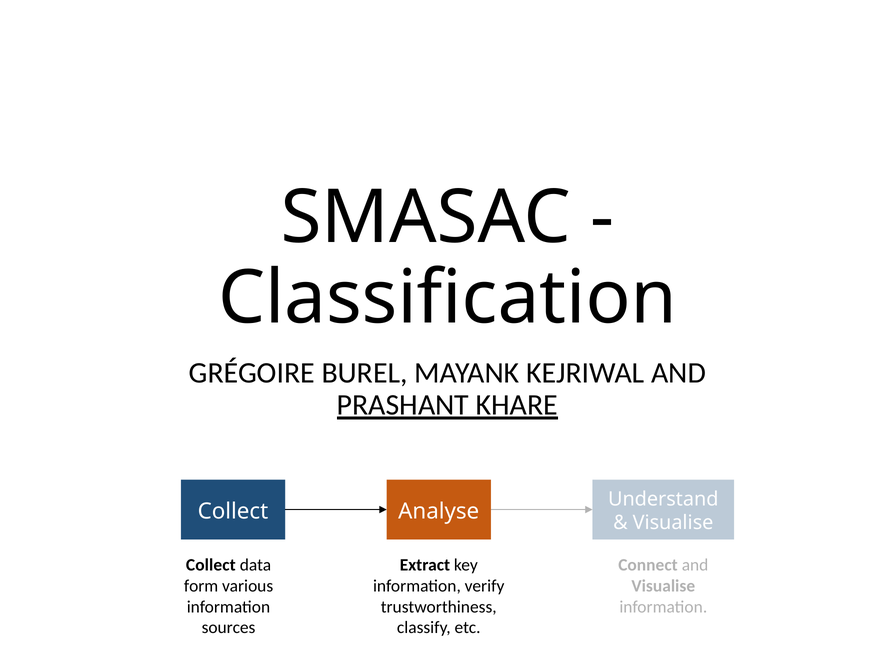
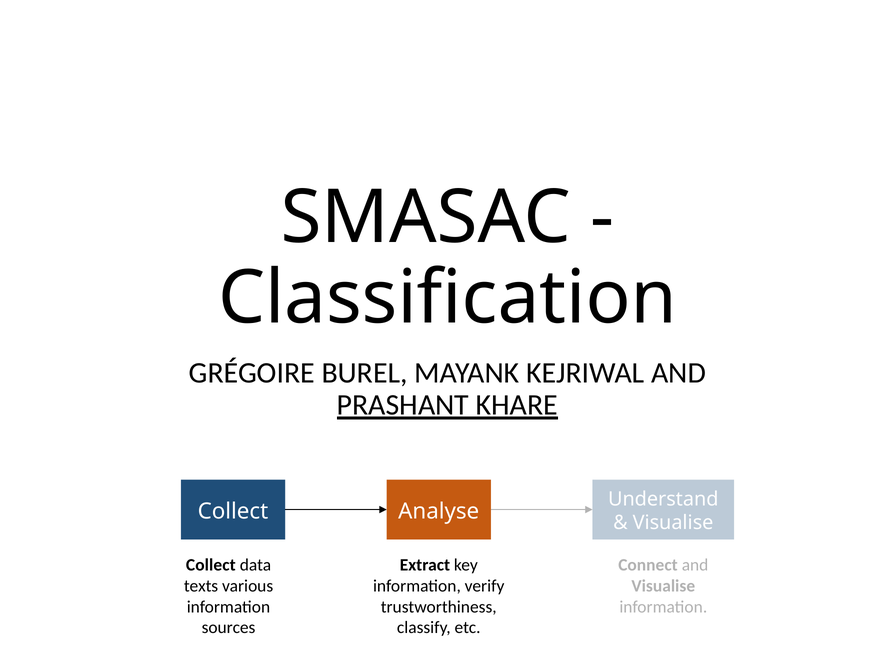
form: form -> texts
